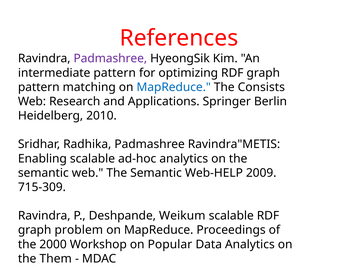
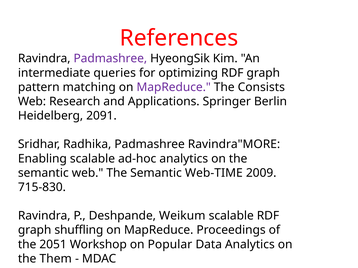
intermediate pattern: pattern -> queries
MapReduce at (174, 87) colour: blue -> purple
2010: 2010 -> 2091
Ravindra"METIS: Ravindra"METIS -> Ravindra"MORE
Web-HELP: Web-HELP -> Web-TIME
715-309: 715-309 -> 715-830
problem: problem -> shuffling
2000: 2000 -> 2051
